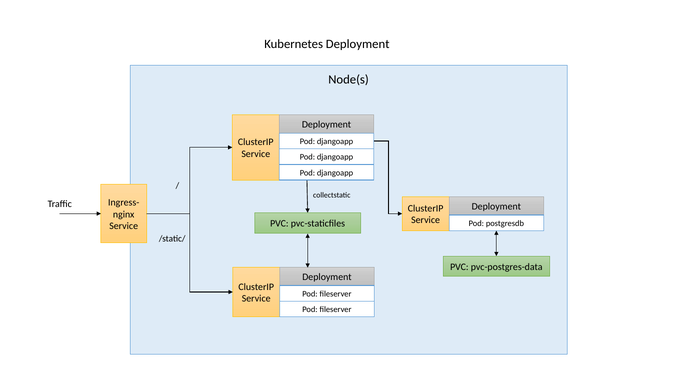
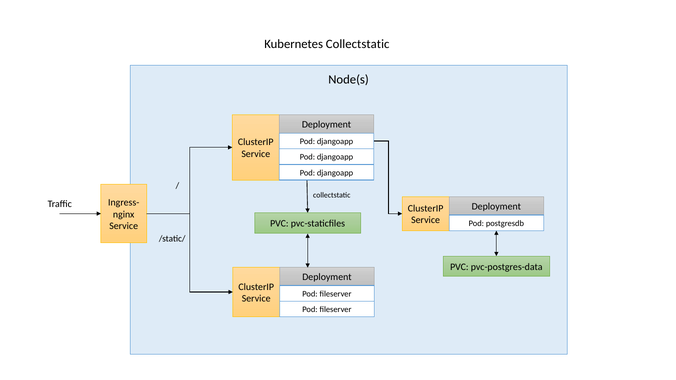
Kubernetes Deployment: Deployment -> Collectstatic
